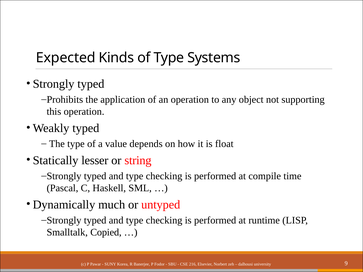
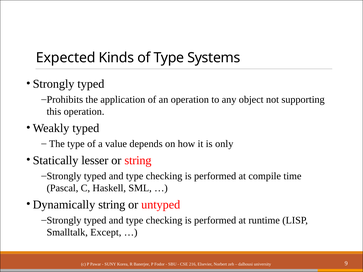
float: float -> only
Dynamically much: much -> string
Copied: Copied -> Except
